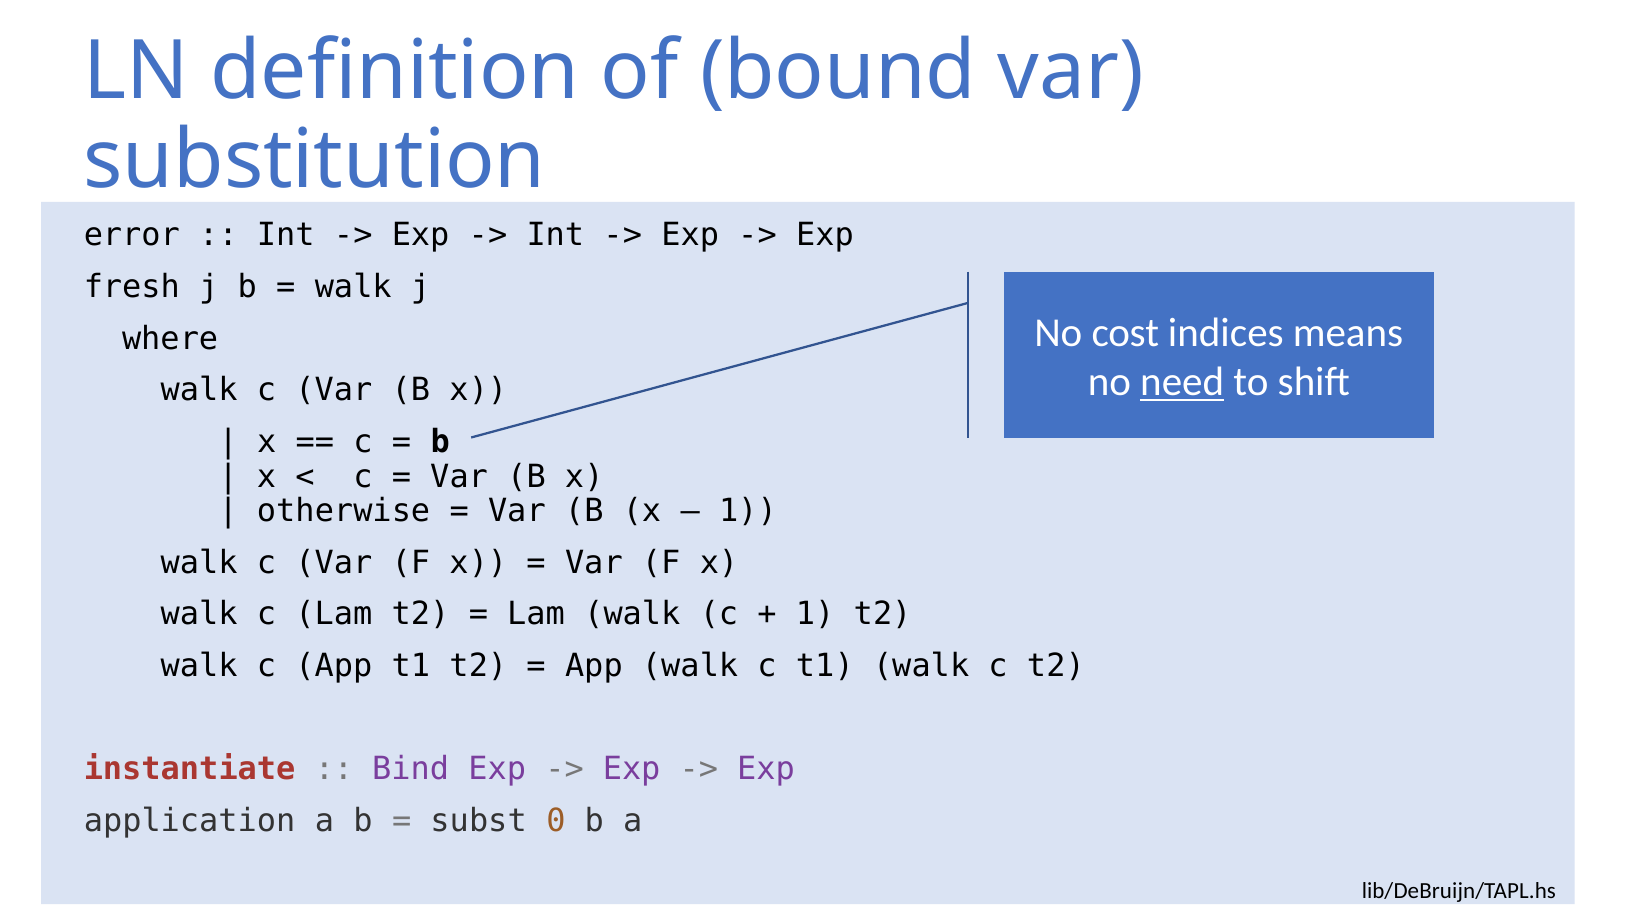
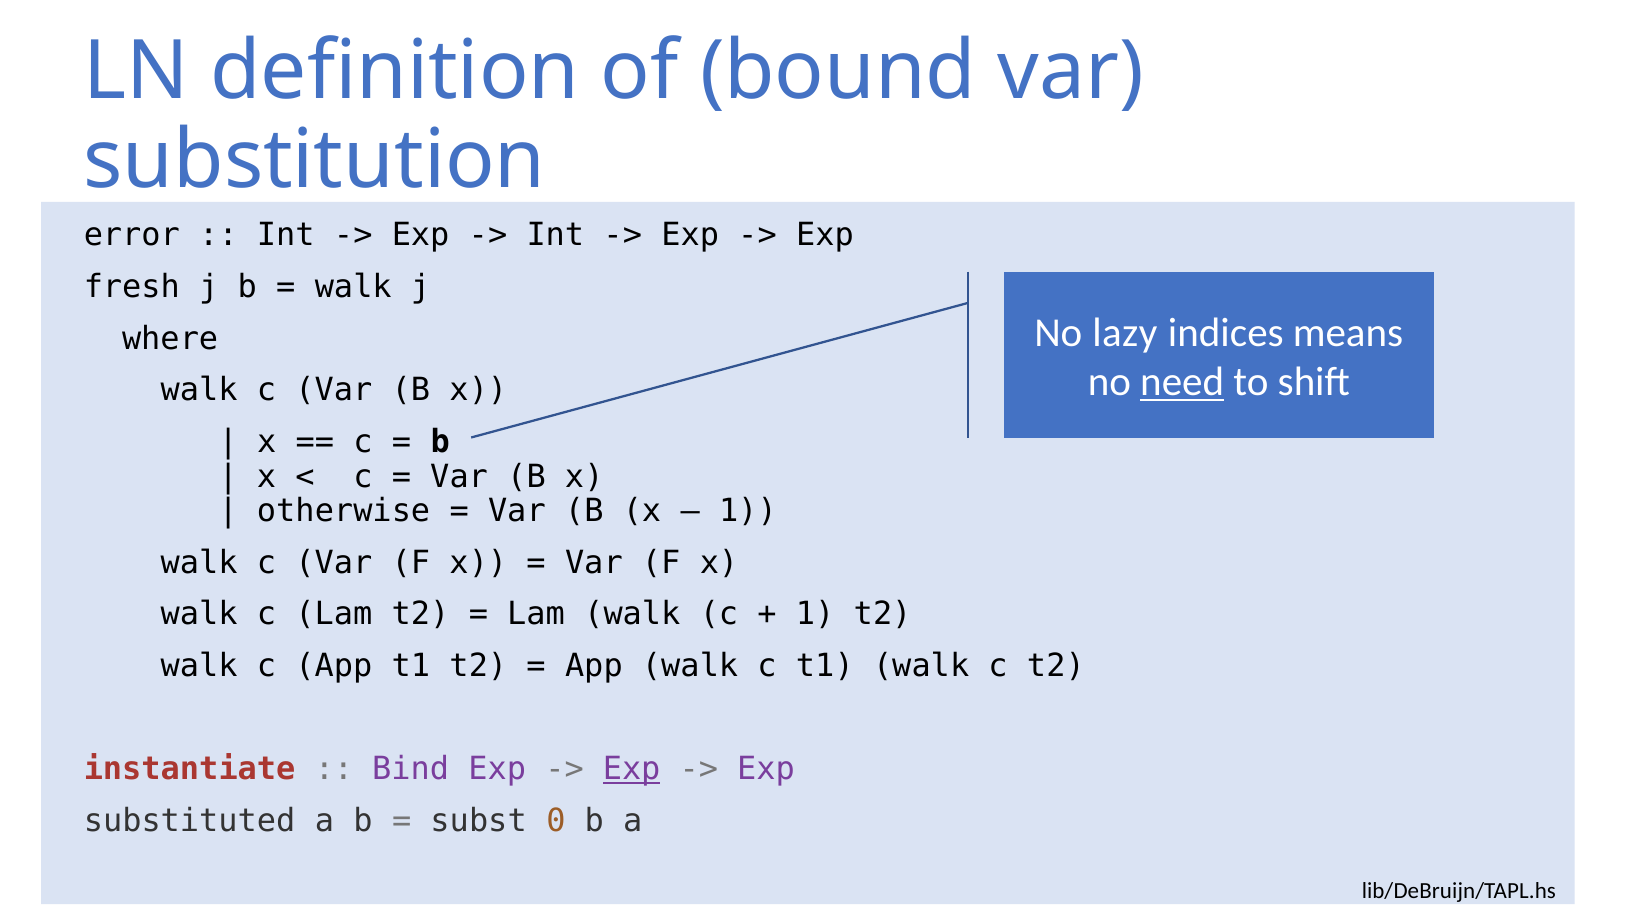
cost: cost -> lazy
Exp at (632, 769) underline: none -> present
application: application -> substituted
